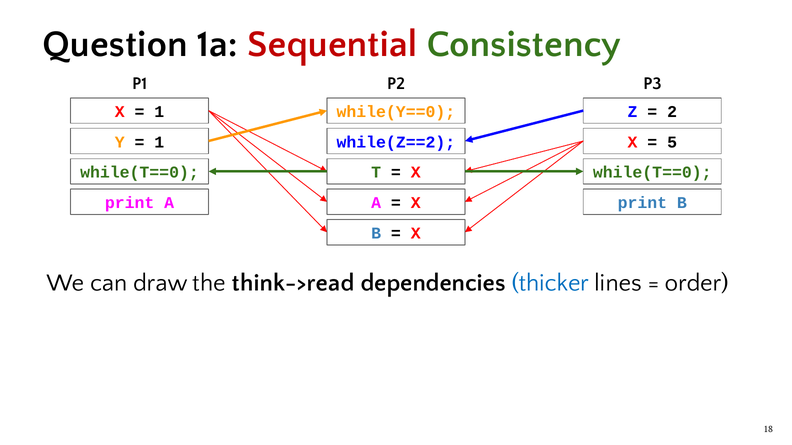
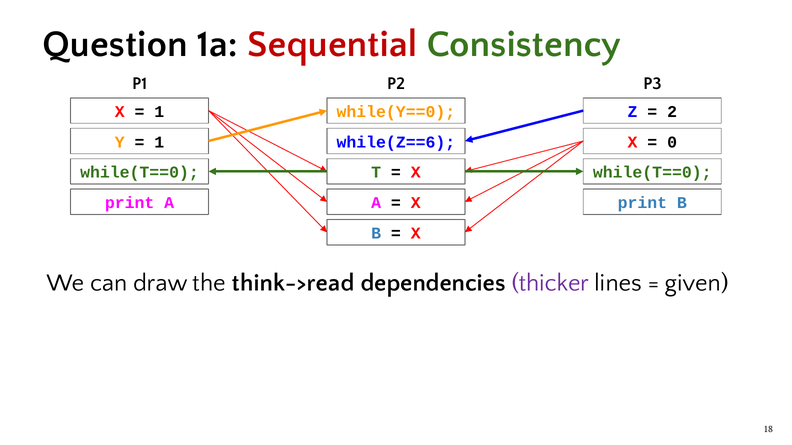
while(Z==2: while(Z==2 -> while(Z==6
5: 5 -> 0
thicker colour: blue -> purple
order: order -> given
